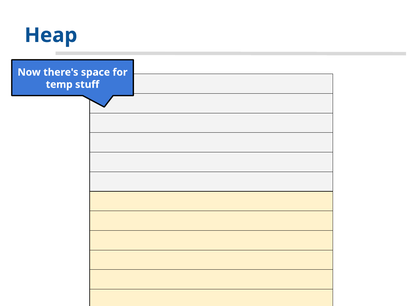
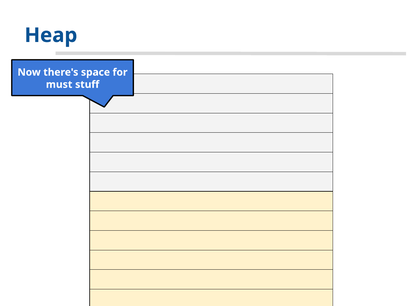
temp: temp -> must
